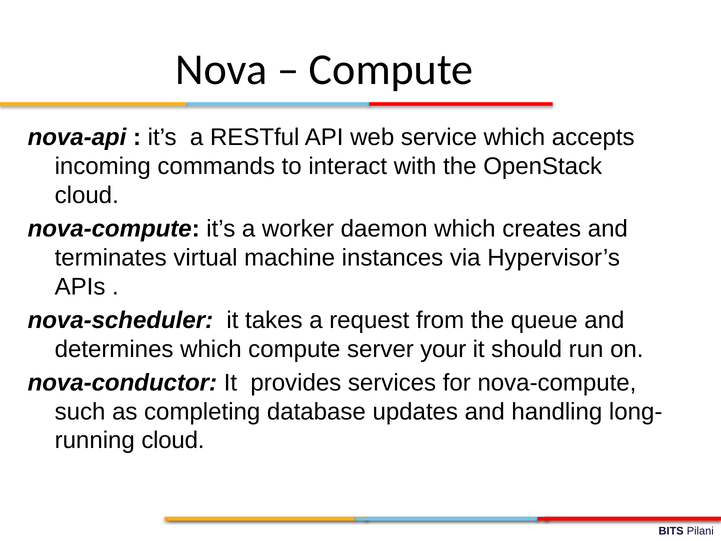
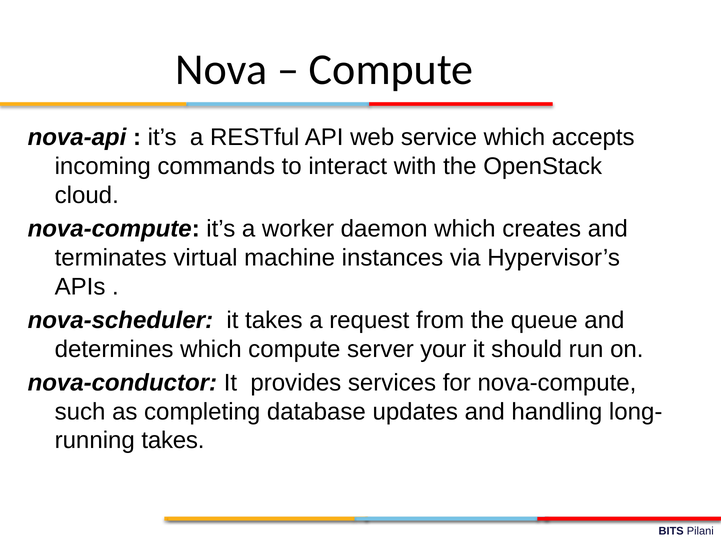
cloud at (173, 440): cloud -> takes
